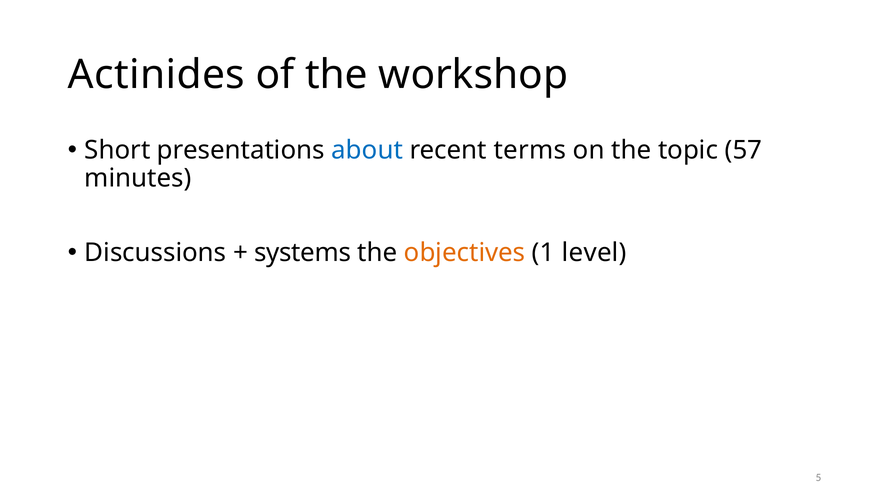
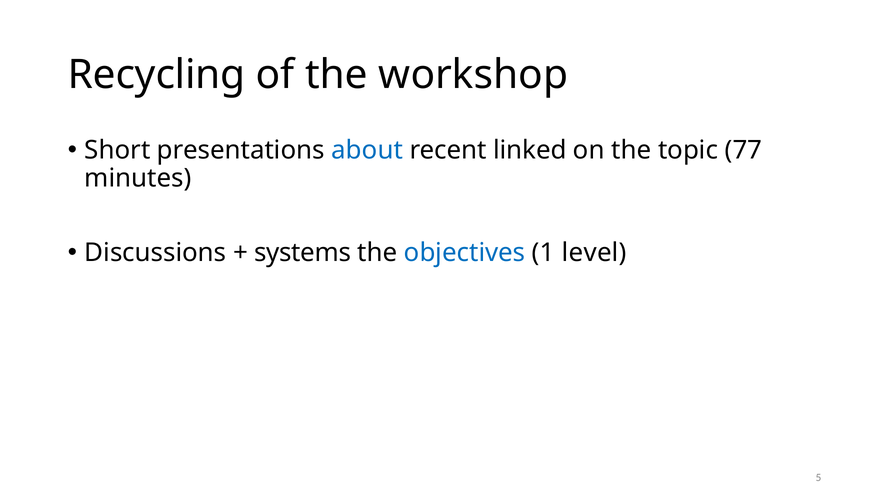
Actinides: Actinides -> Recycling
terms: terms -> linked
57: 57 -> 77
objectives colour: orange -> blue
